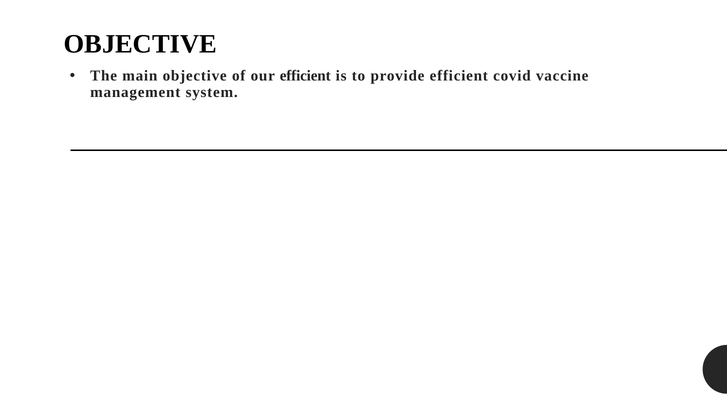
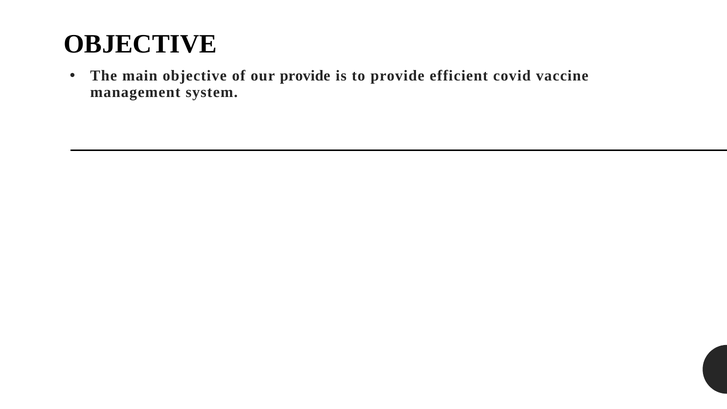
our efficient: efficient -> provide
